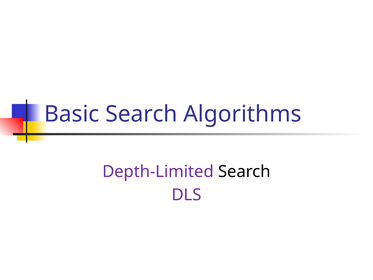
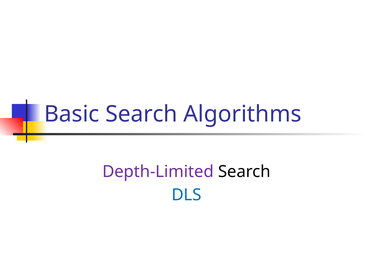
DLS colour: purple -> blue
